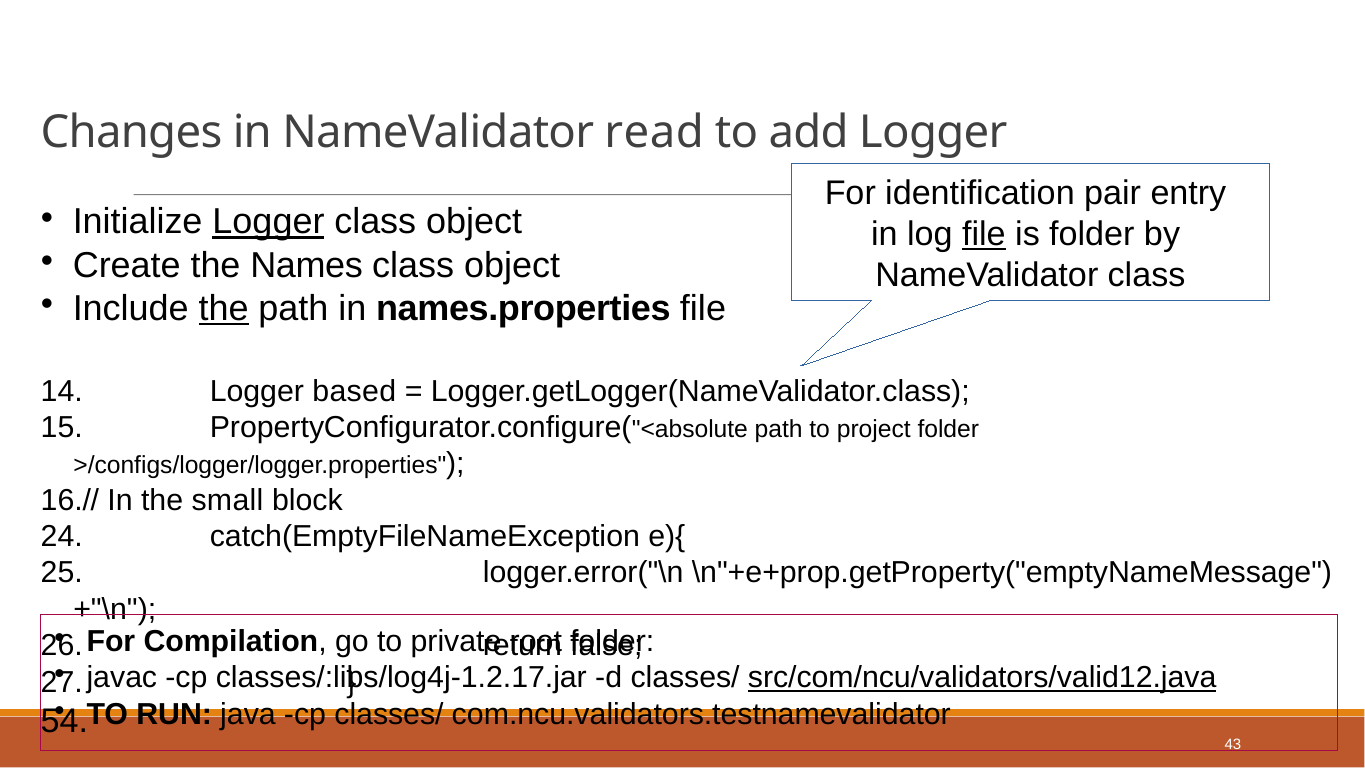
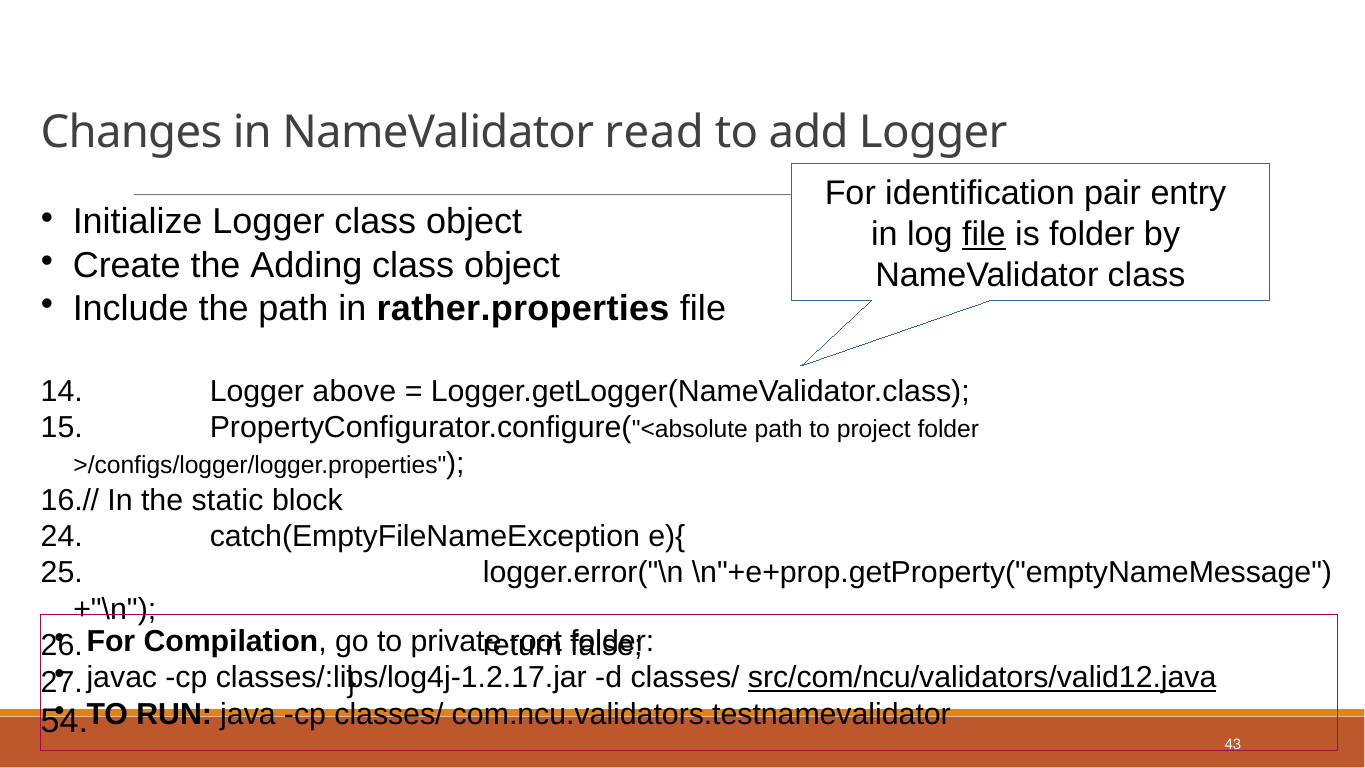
Logger at (268, 222) underline: present -> none
Names: Names -> Adding
the at (224, 308) underline: present -> none
names.properties: names.properties -> rather.properties
based: based -> above
small: small -> static
